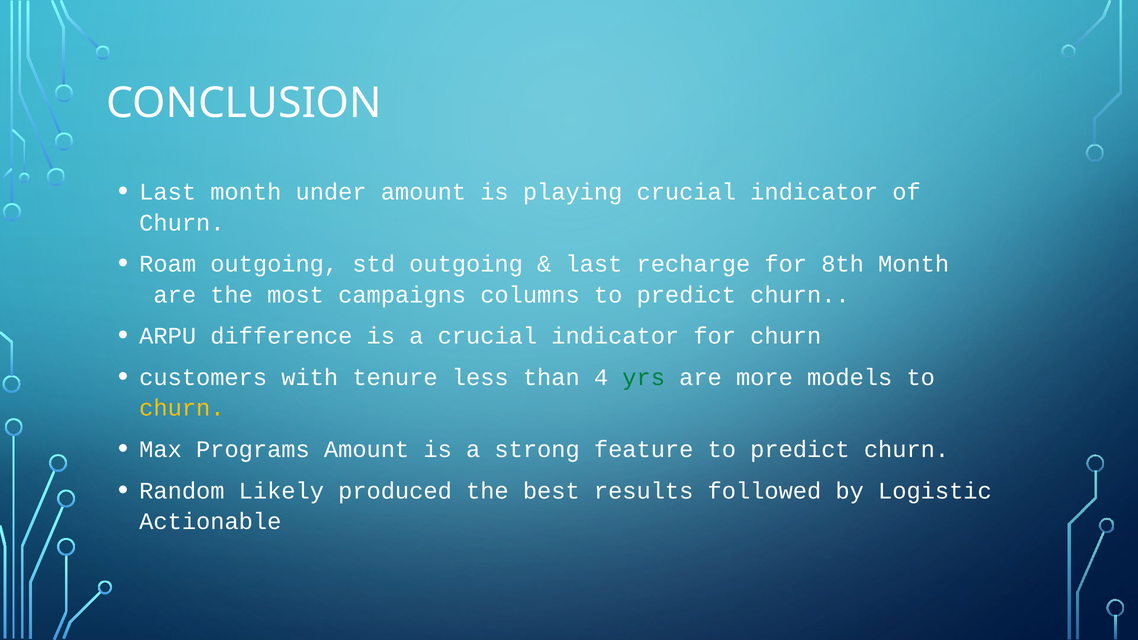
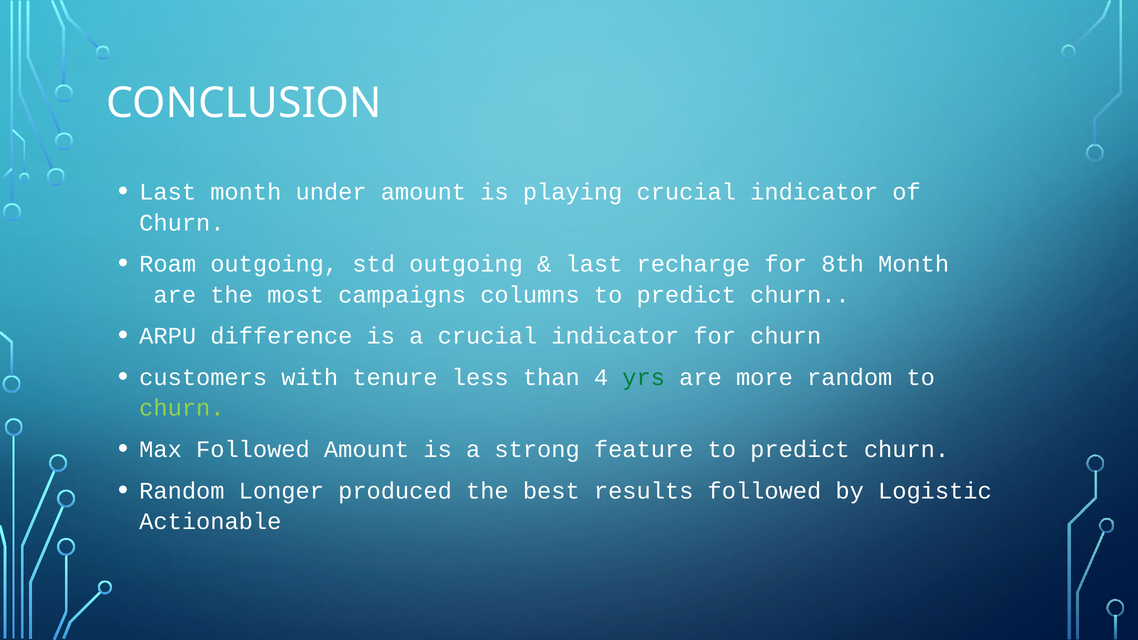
more models: models -> random
churn at (182, 408) colour: yellow -> light green
Max Programs: Programs -> Followed
Likely: Likely -> Longer
